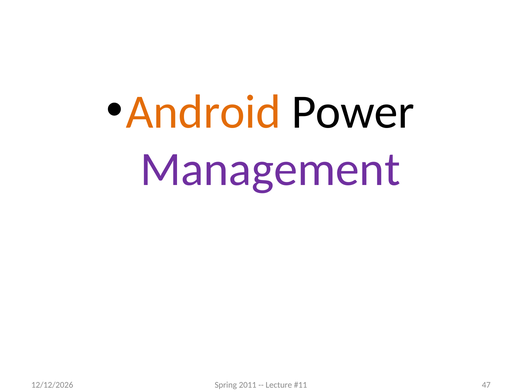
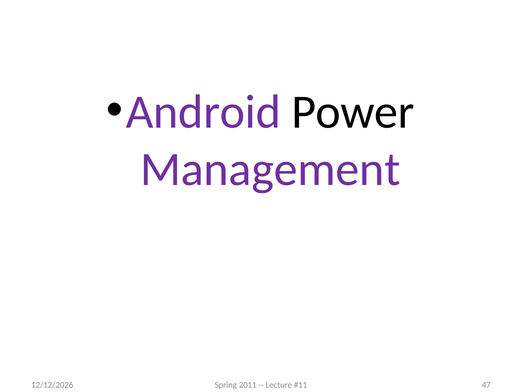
Android colour: orange -> purple
